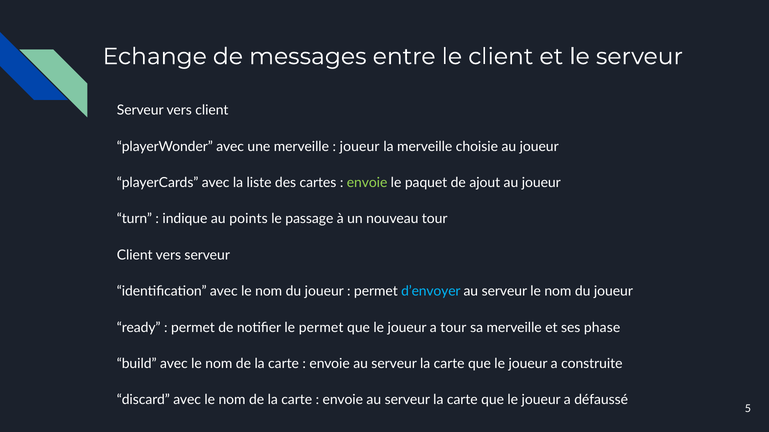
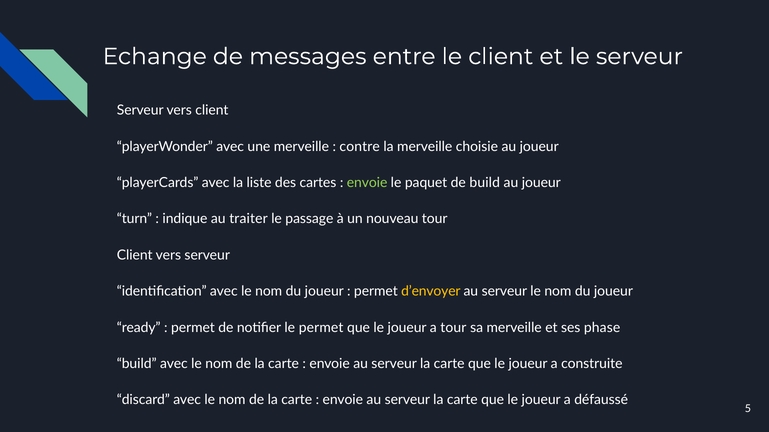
joueur at (360, 147): joueur -> contre
de ajout: ajout -> build
points: points -> traiter
d’envoyer colour: light blue -> yellow
